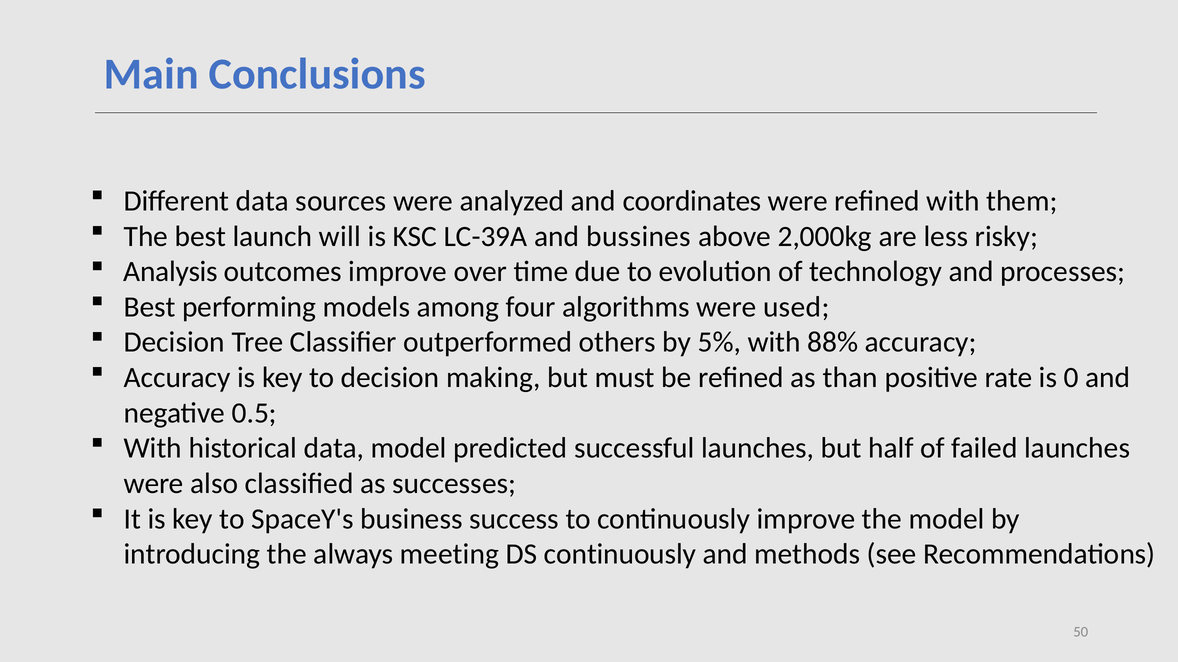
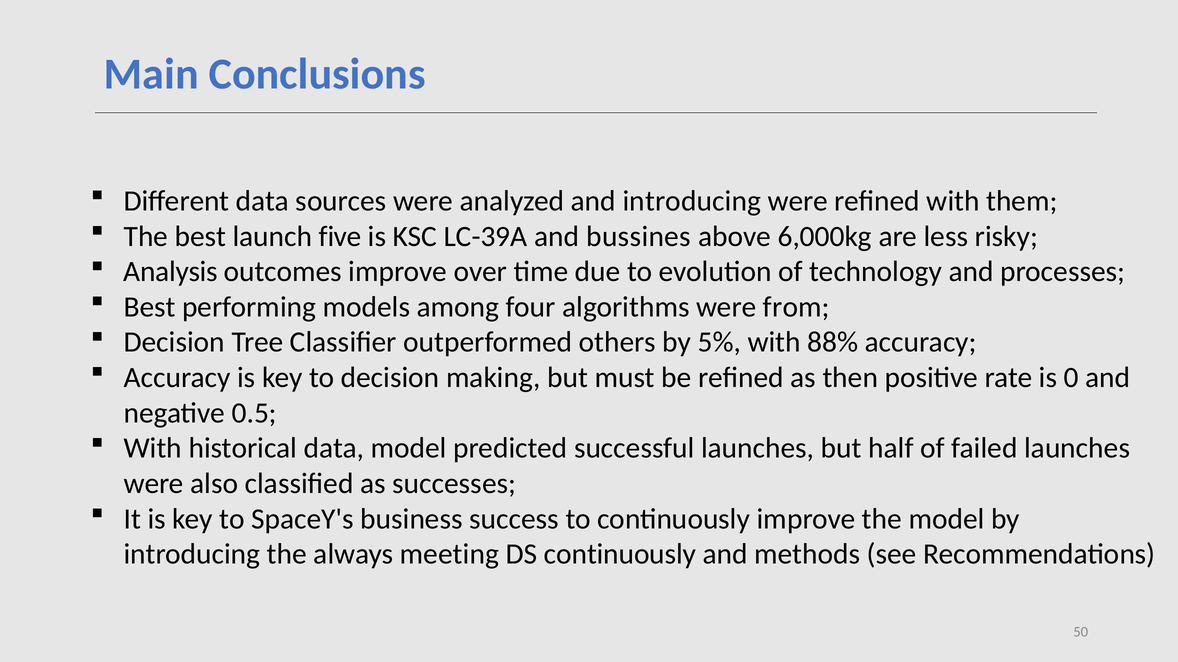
and coordinates: coordinates -> introducing
will: will -> five
2,000kg: 2,000kg -> 6,000kg
used: used -> from
than: than -> then
